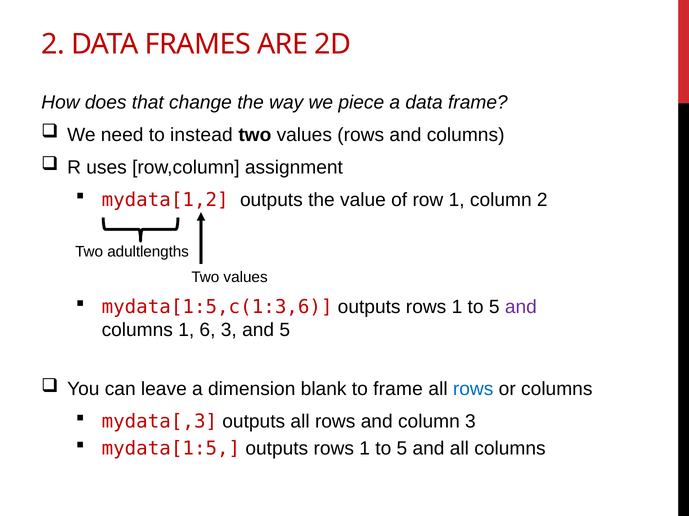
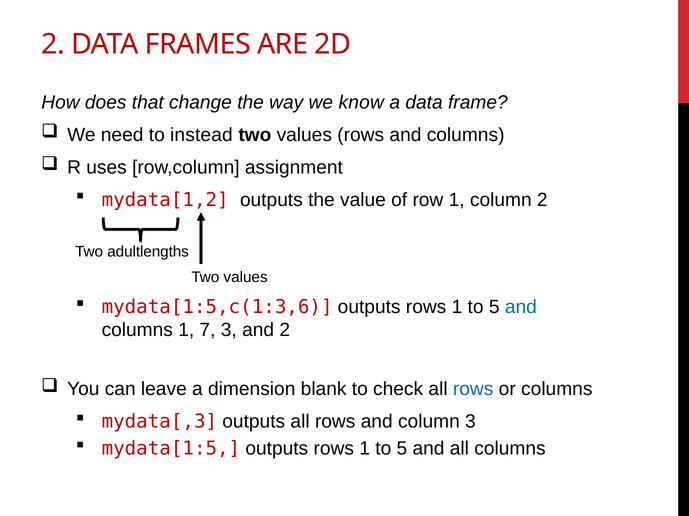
piece: piece -> know
and at (521, 307) colour: purple -> blue
6: 6 -> 7
and 5: 5 -> 2
to frame: frame -> check
